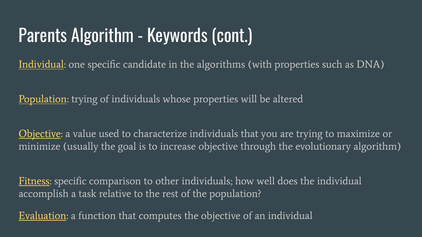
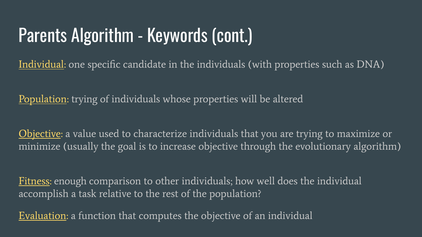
the algorithms: algorithms -> individuals
Fitness specific: specific -> enough
